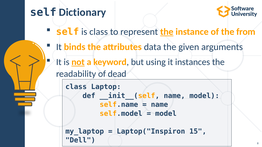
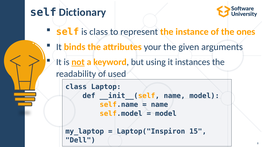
the at (167, 32) underline: present -> none
from: from -> ones
data: data -> your
dead: dead -> used
